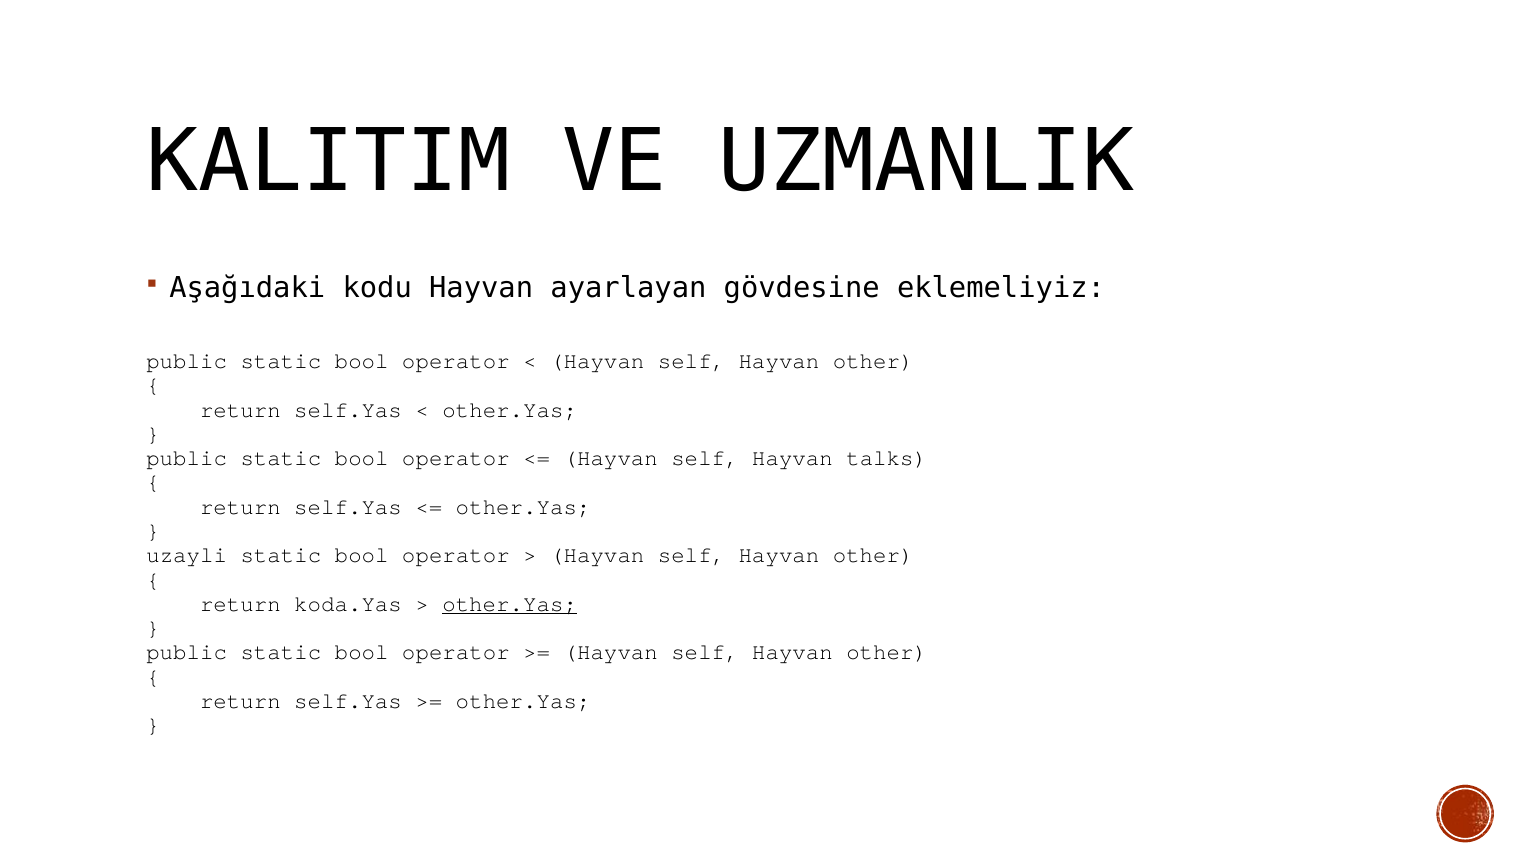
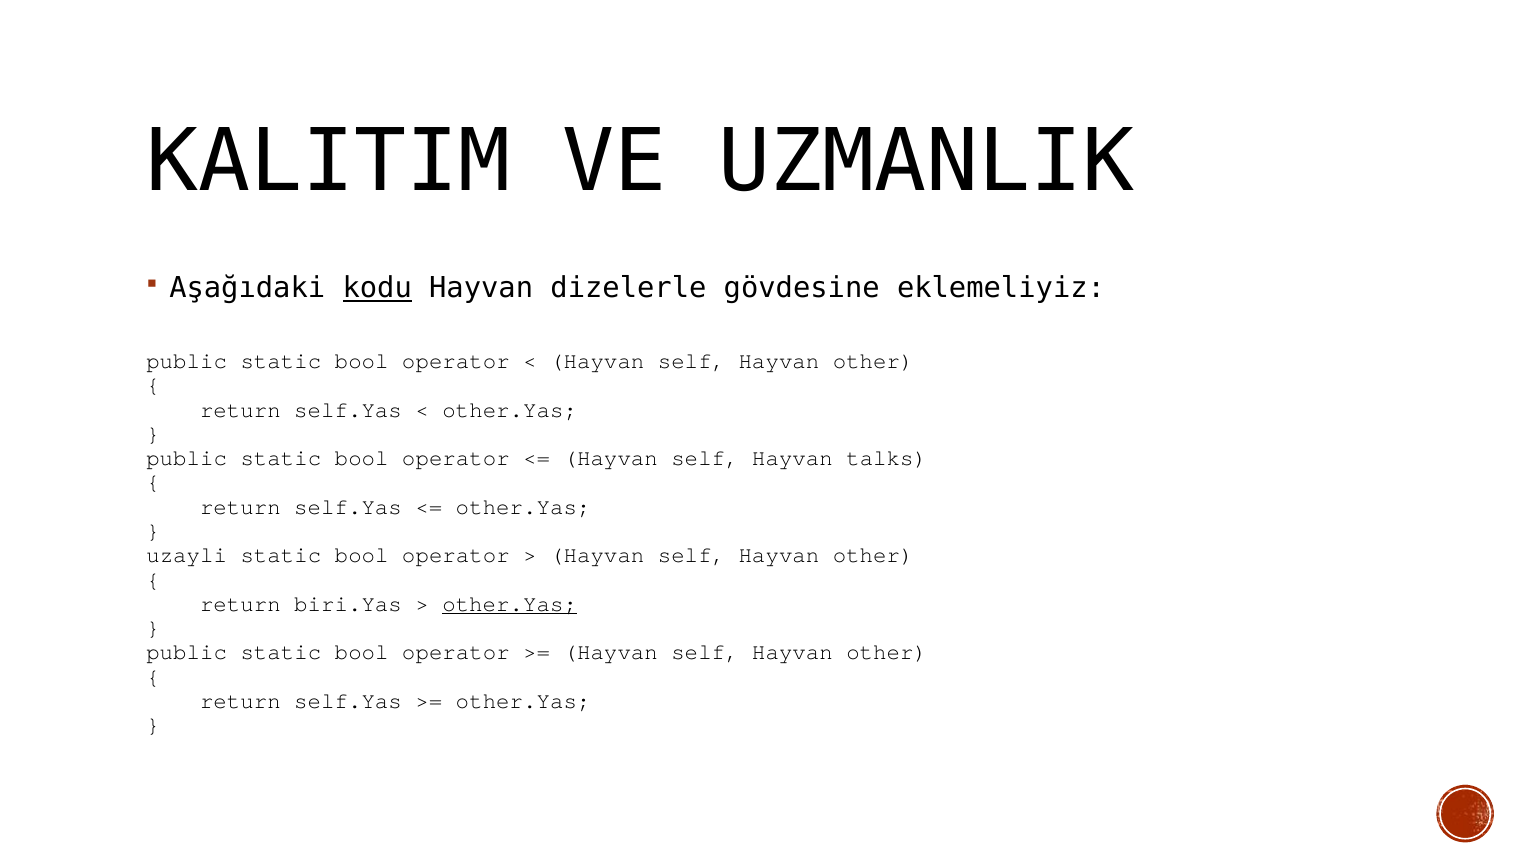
kodu underline: none -> present
ayarlayan: ayarlayan -> dizelerle
koda.Yas: koda.Yas -> biri.Yas
